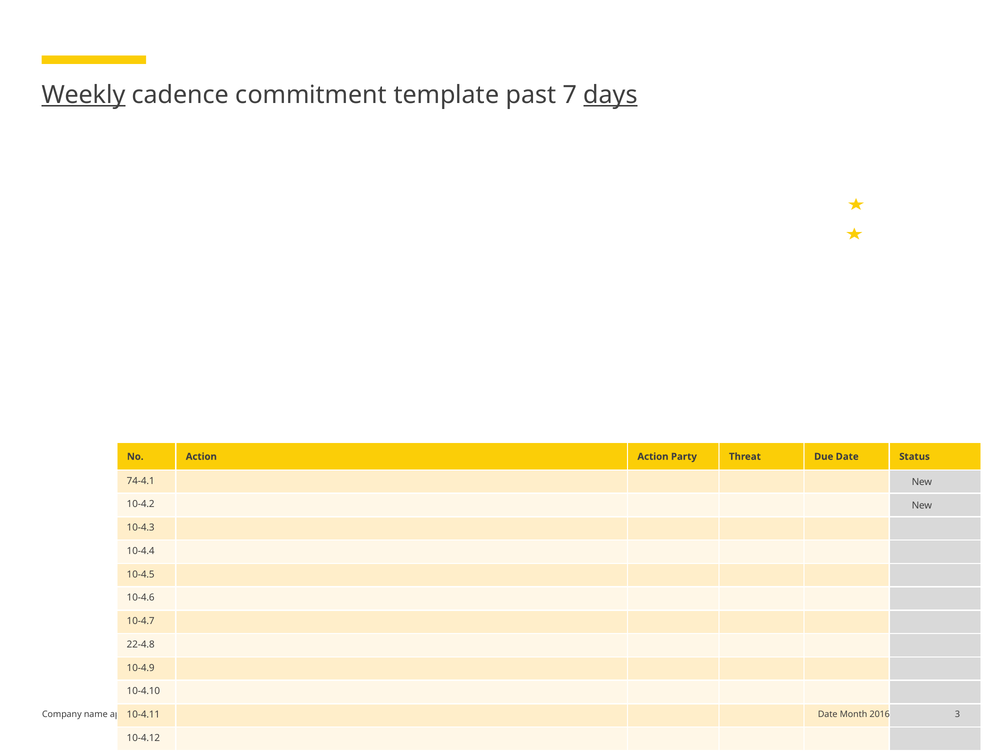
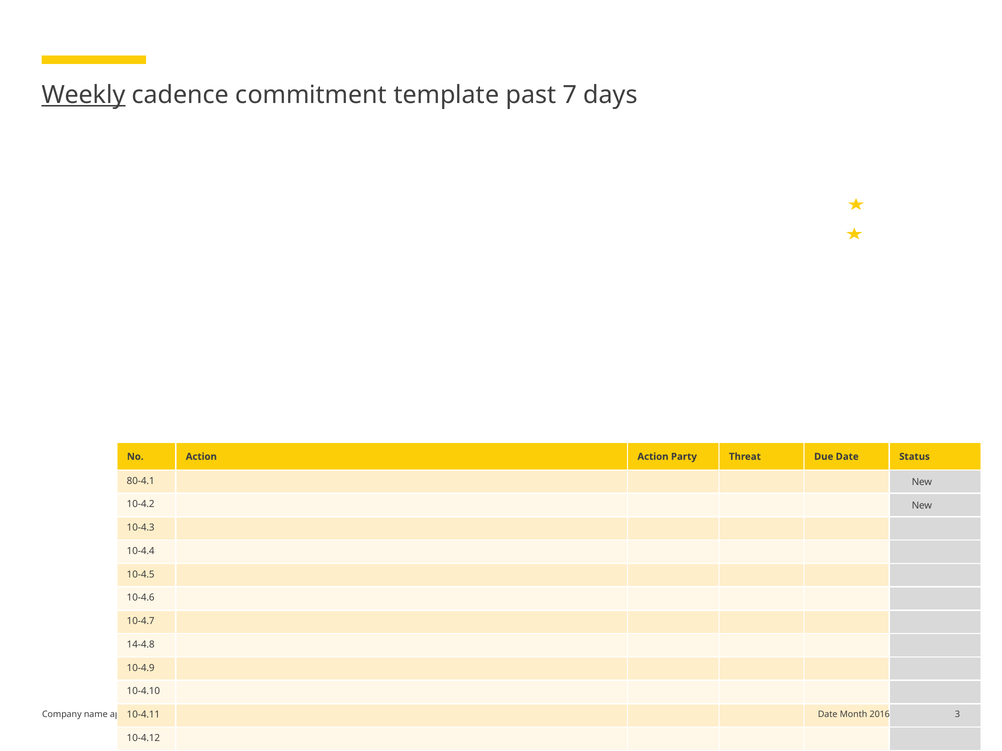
days underline: present -> none
74-4.1: 74-4.1 -> 80-4.1
22-4.8: 22-4.8 -> 14-4.8
